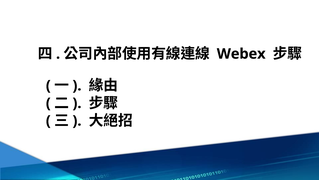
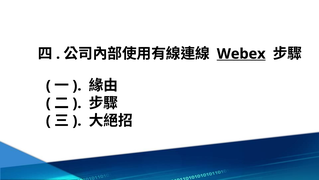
Webex underline: none -> present
